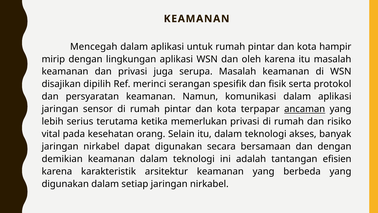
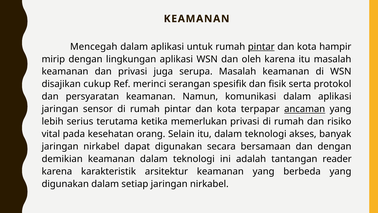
pintar at (261, 47) underline: none -> present
dipilih: dipilih -> cukup
efisien: efisien -> reader
